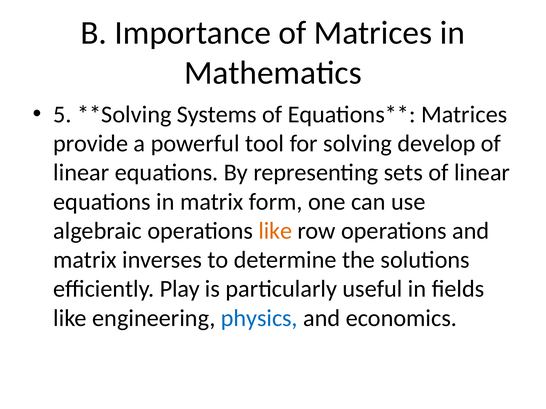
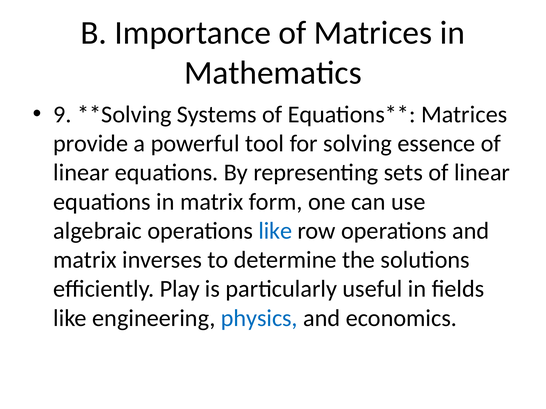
5: 5 -> 9
develop: develop -> essence
like at (275, 231) colour: orange -> blue
